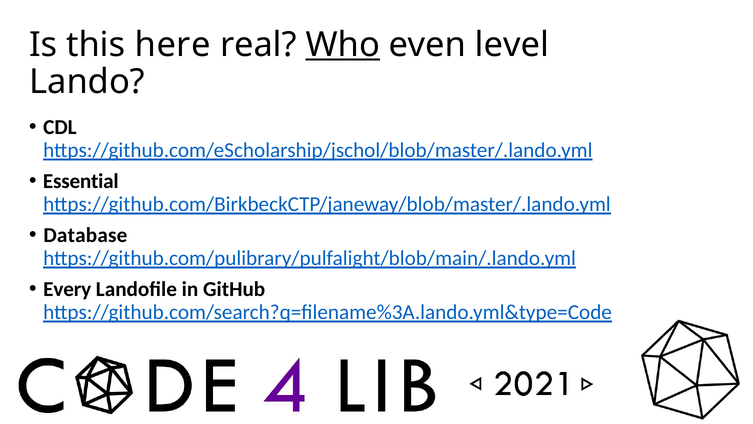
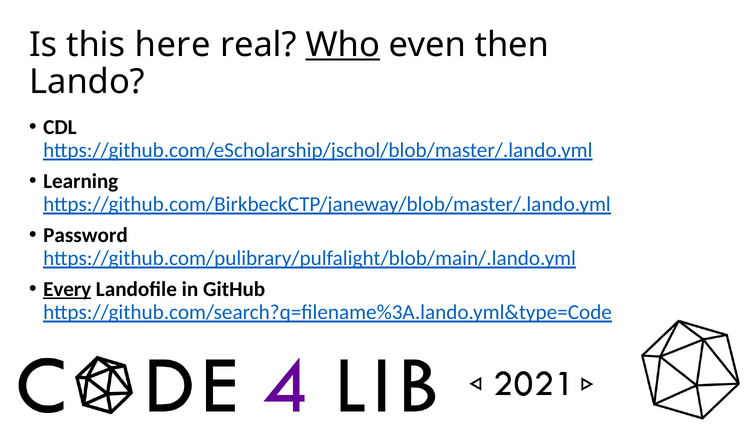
level: level -> then
Essential: Essential -> Learning
Database: Database -> Password
Every underline: none -> present
